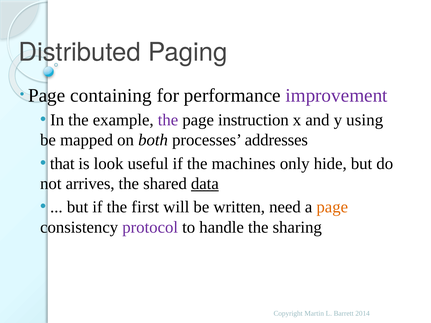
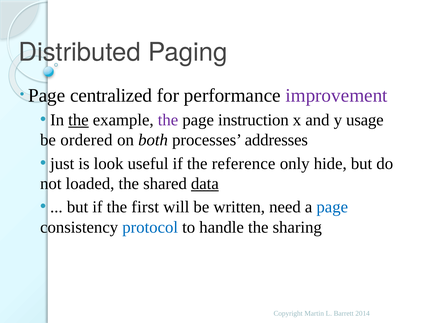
containing: containing -> centralized
the at (78, 120) underline: none -> present
using: using -> usage
mapped: mapped -> ordered
that: that -> just
machines: machines -> reference
arrives: arrives -> loaded
page at (332, 207) colour: orange -> blue
protocol colour: purple -> blue
